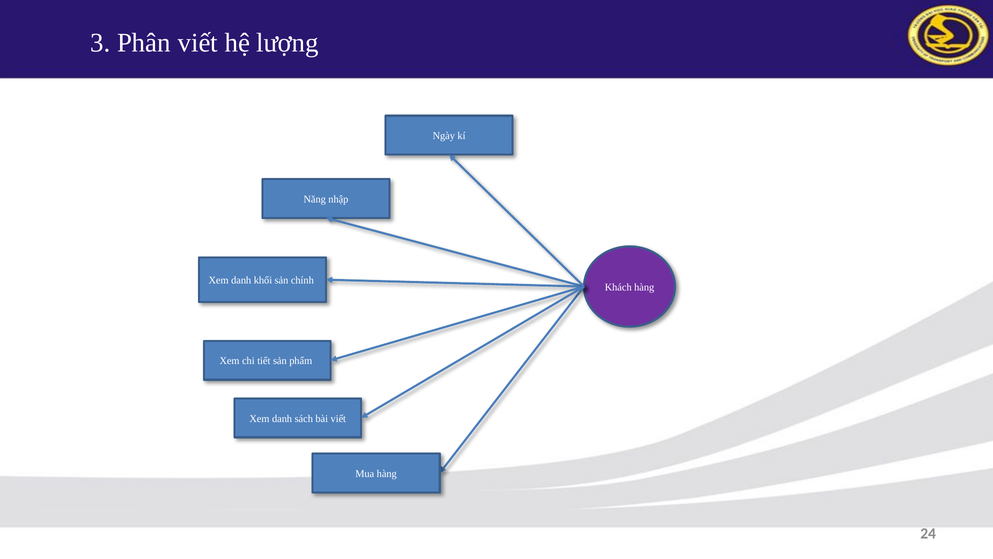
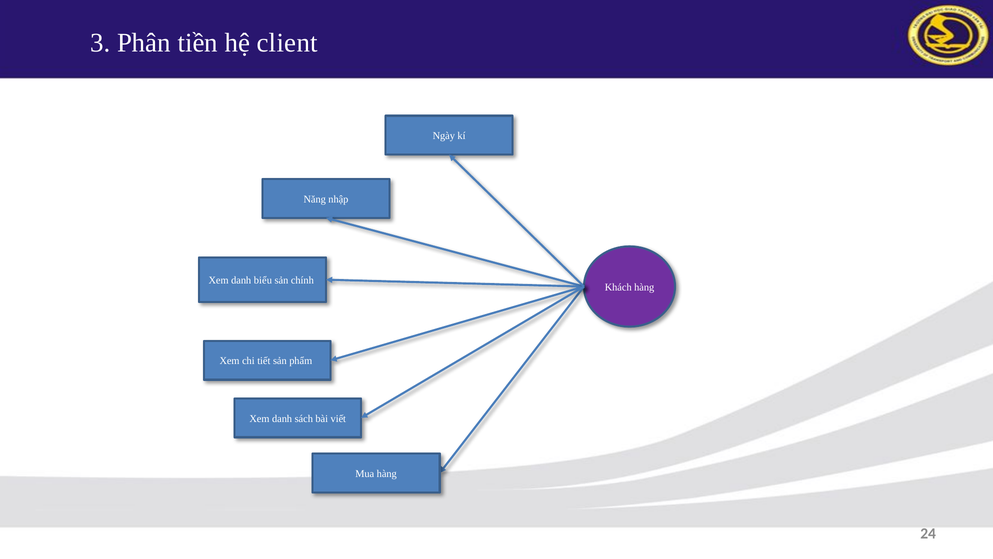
Phân viết: viết -> tiền
lượng: lượng -> client
khối: khối -> biểu
